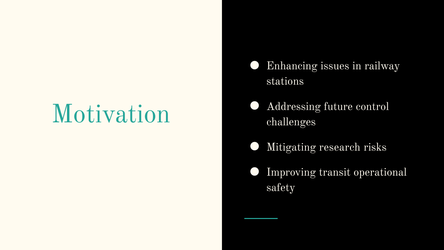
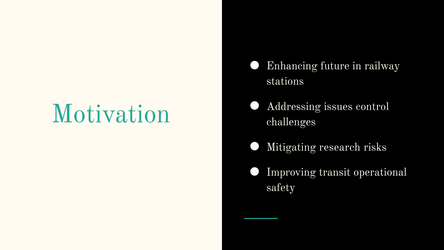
issues: issues -> future
future: future -> issues
